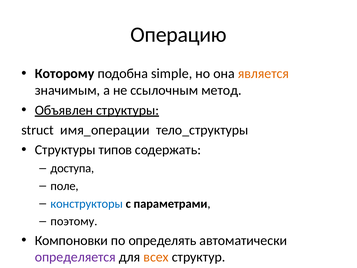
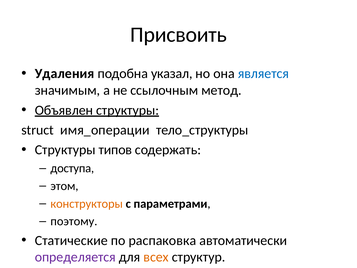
Операцию: Операцию -> Присвоить
Которому: Которому -> Удаления
simple: simple -> указал
является colour: orange -> blue
поле: поле -> этом
конструкторы colour: blue -> orange
Компоновки: Компоновки -> Статические
определять: определять -> распаковка
